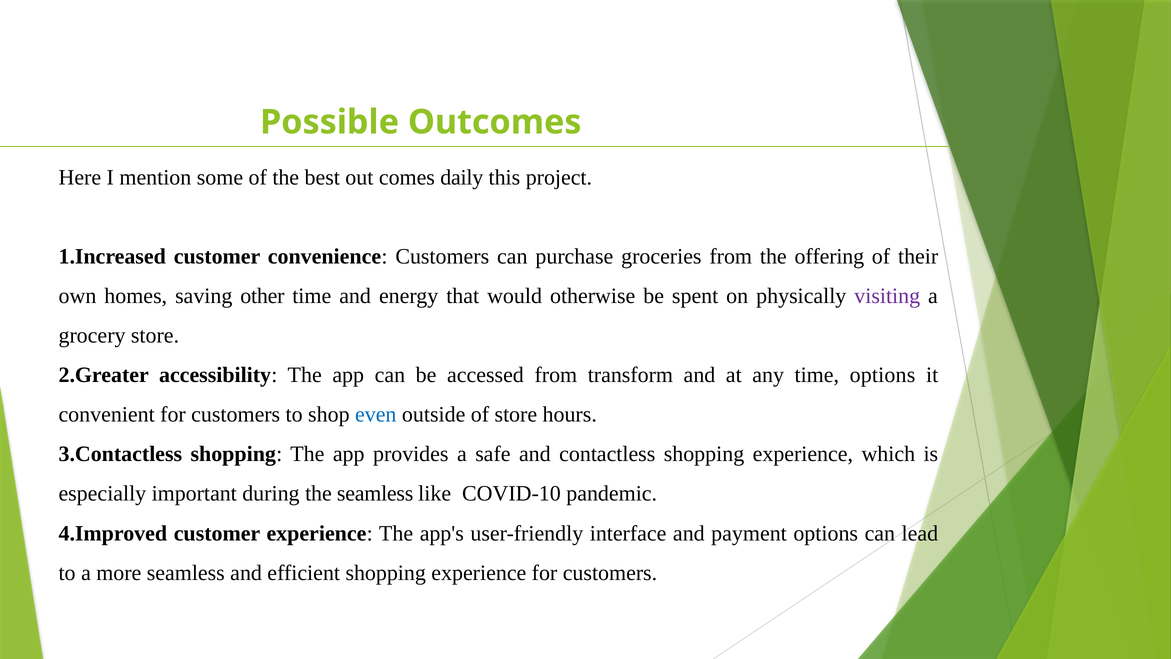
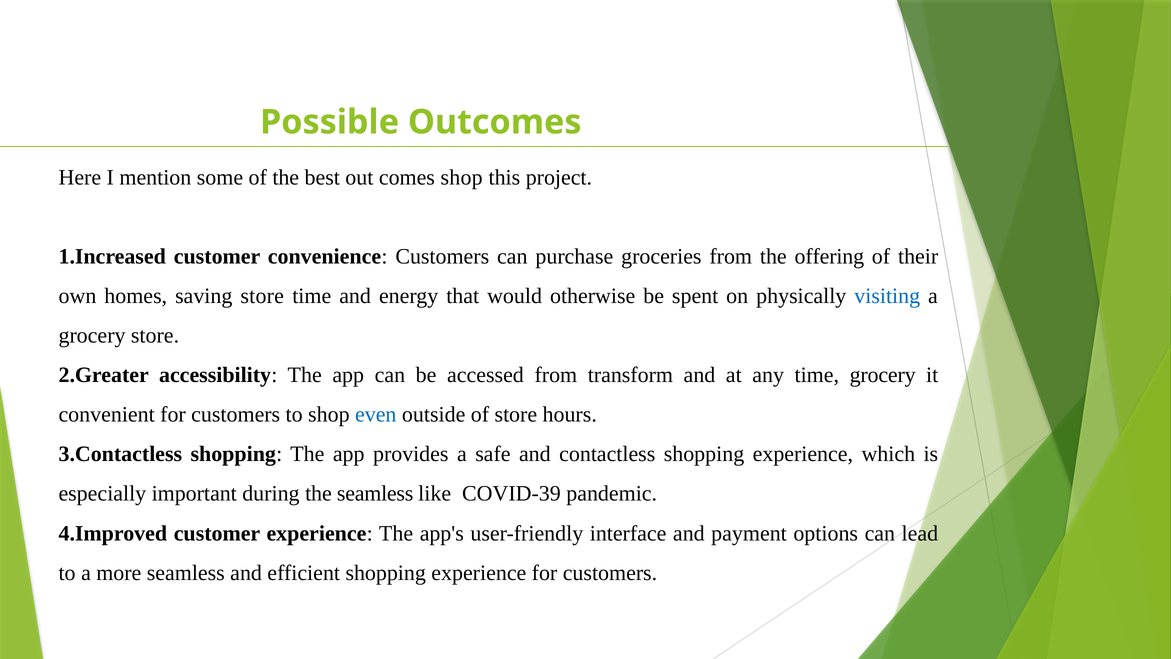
comes daily: daily -> shop
saving other: other -> store
visiting colour: purple -> blue
time options: options -> grocery
COVID-10: COVID-10 -> COVID-39
